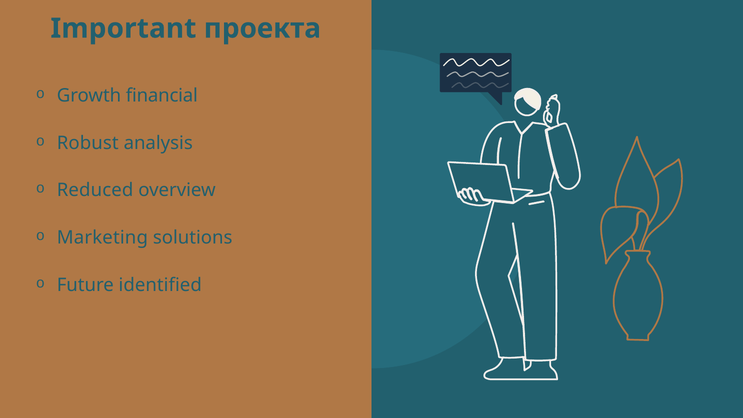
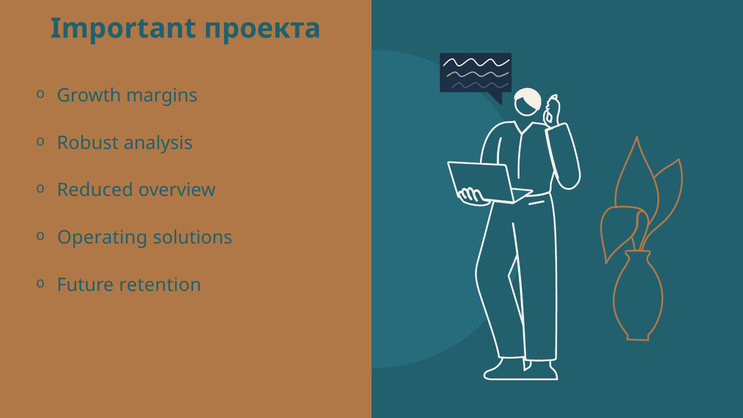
financial: financial -> margins
Marketing: Marketing -> Operating
identified: identified -> retention
